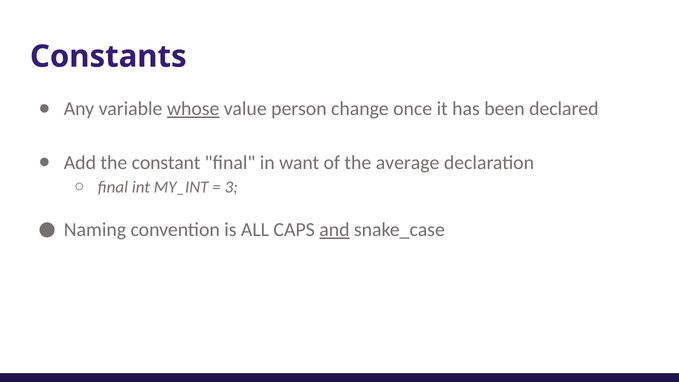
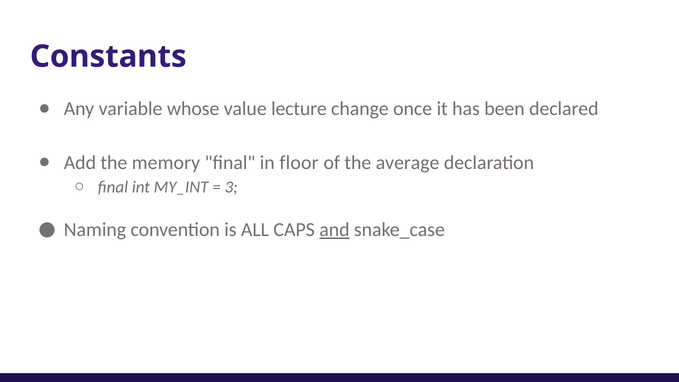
whose underline: present -> none
person: person -> lecture
constant: constant -> memory
want: want -> floor
